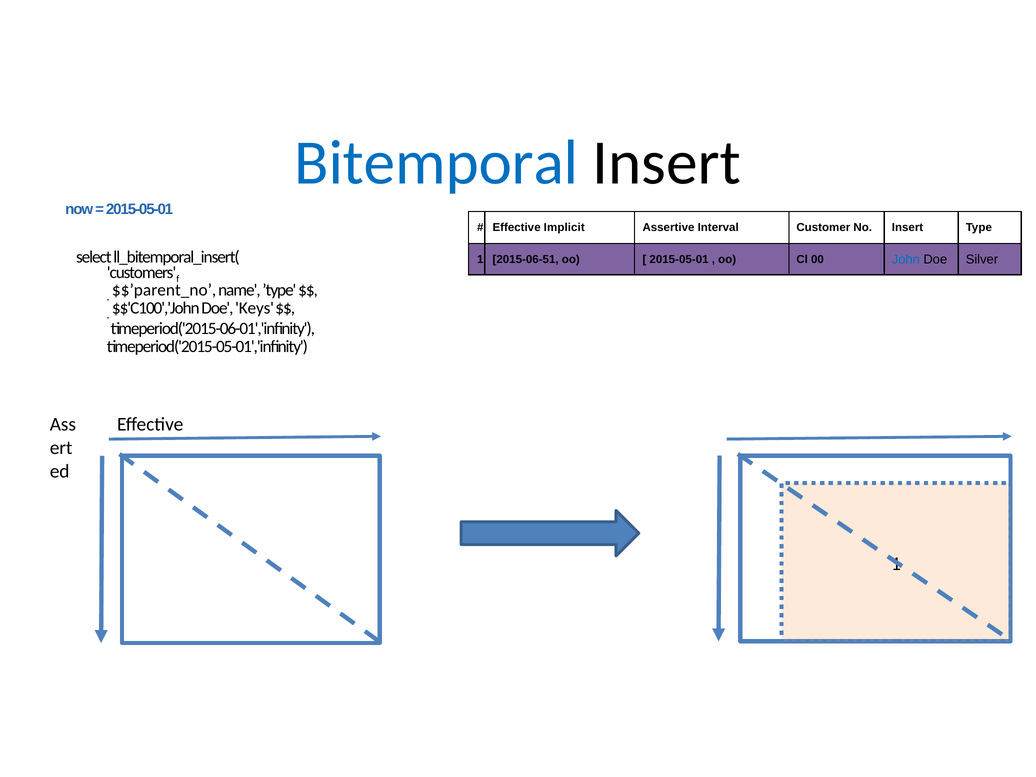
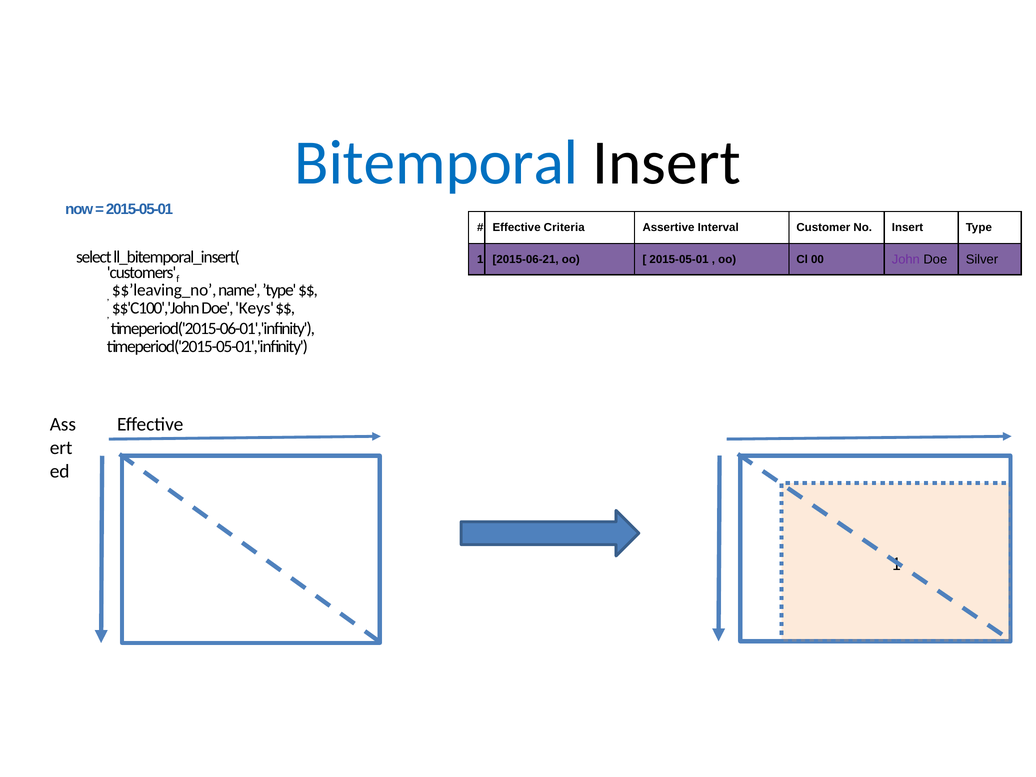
Implicit: Implicit -> Criteria
2015-06-51: 2015-06-51 -> 2015-06-21
John colour: blue -> purple
$$’parent_no: $$’parent_no -> $$’leaving_no
